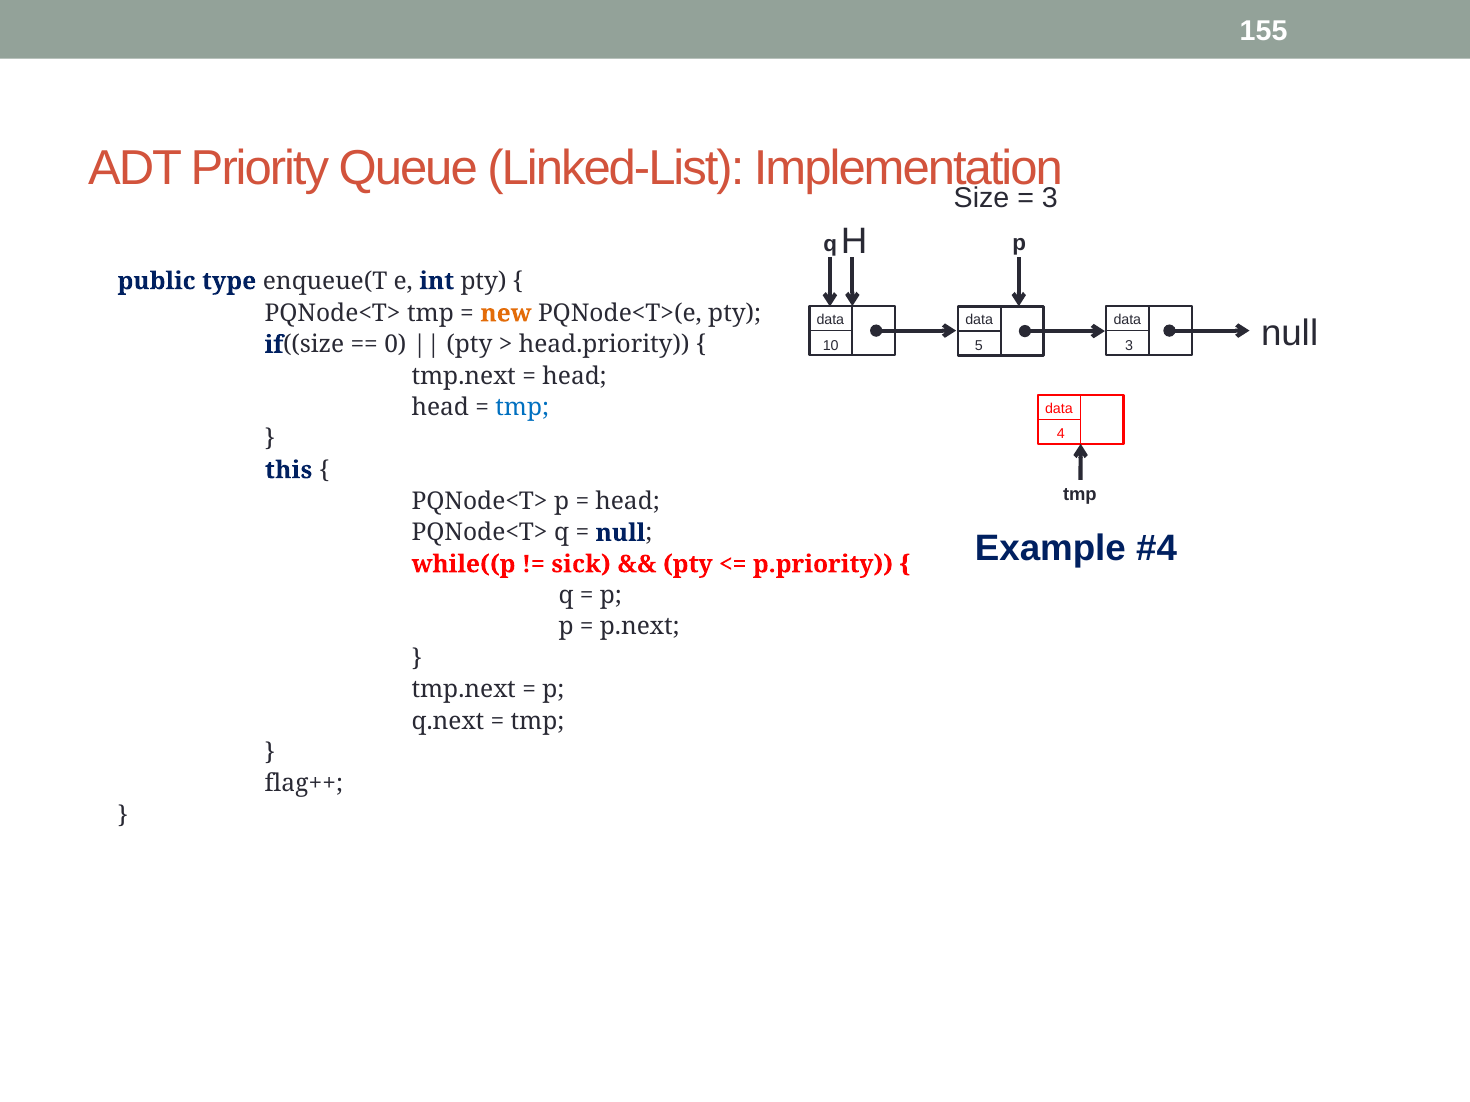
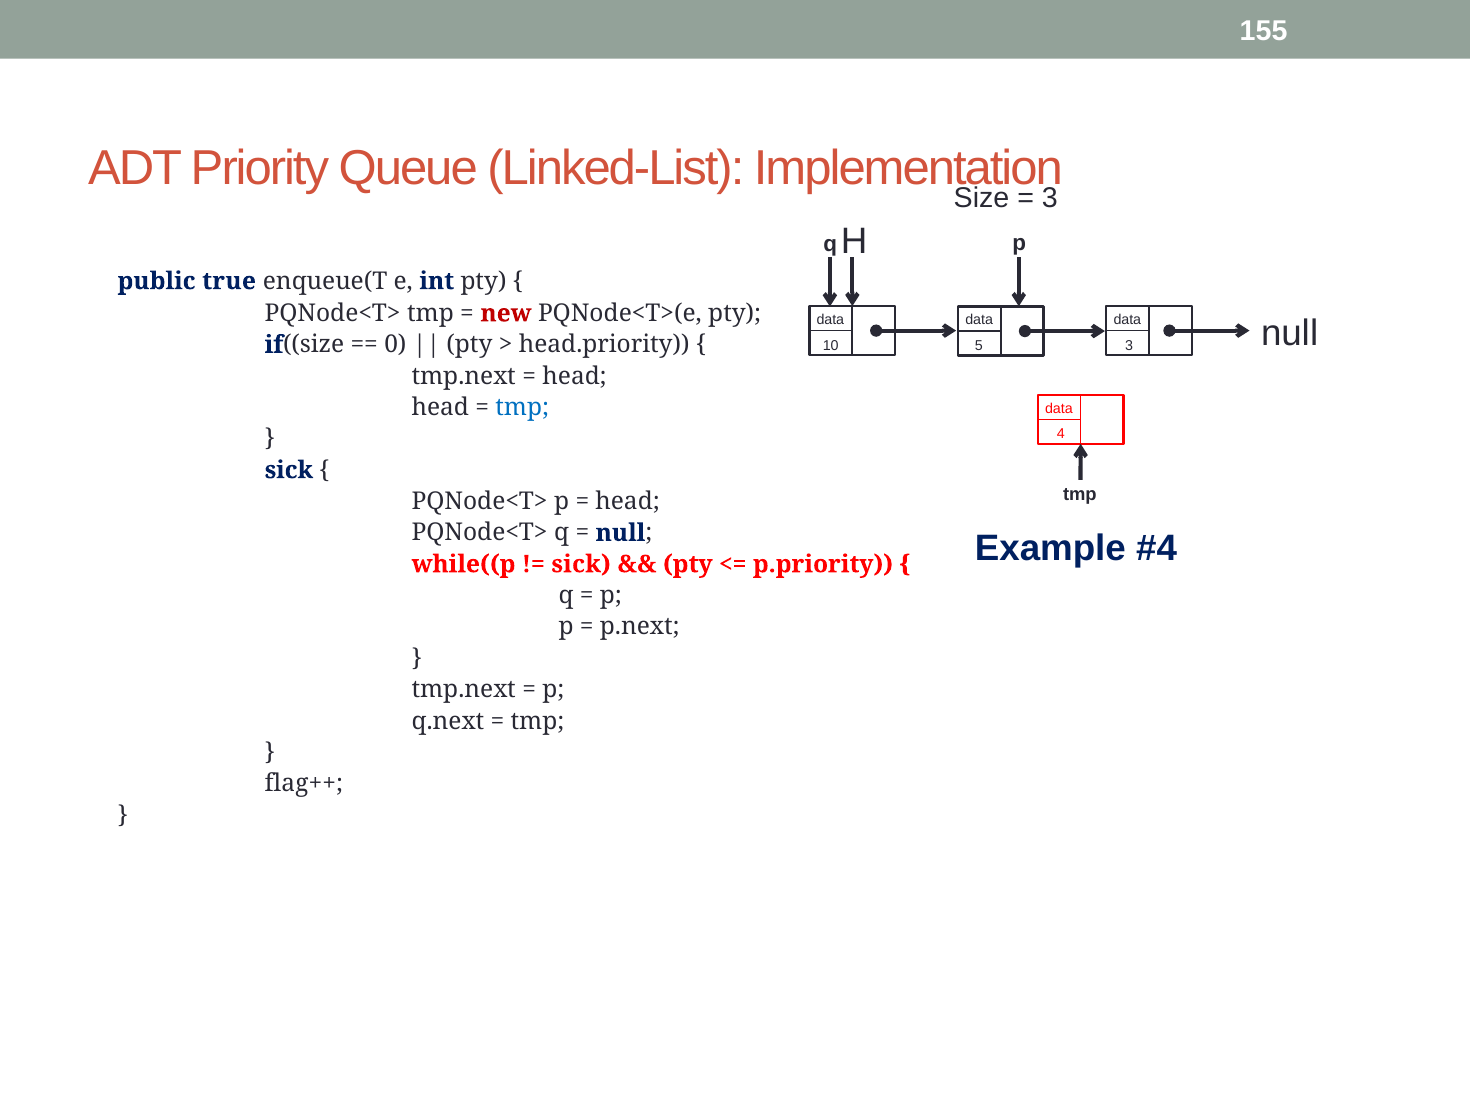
type: type -> true
new colour: orange -> red
this at (289, 470): this -> sick
